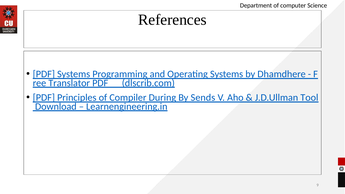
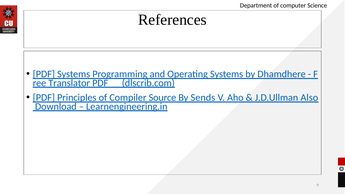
During: During -> Source
Tool: Tool -> Also
